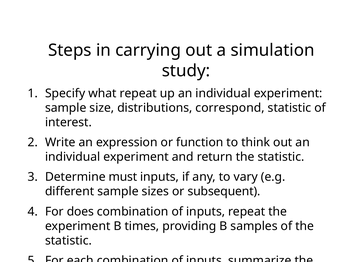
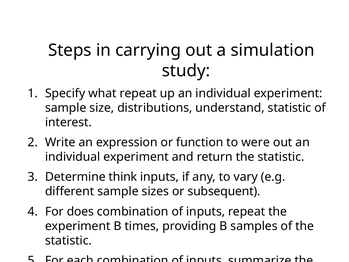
correspond: correspond -> understand
think: think -> were
must: must -> think
